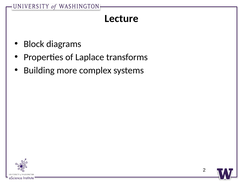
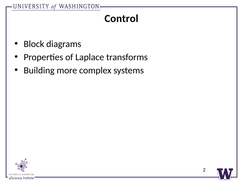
Lecture: Lecture -> Control
